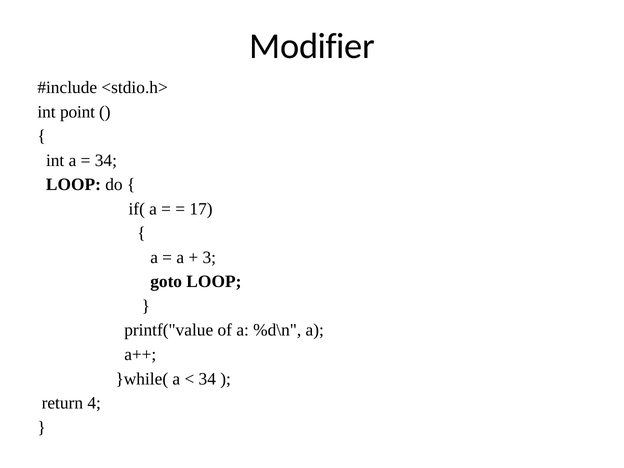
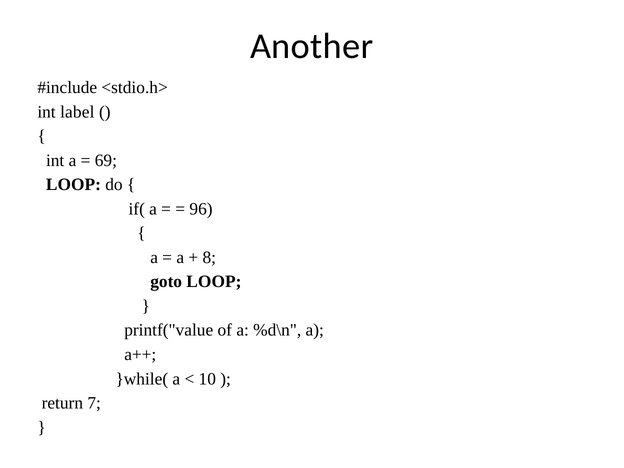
Modifier: Modifier -> Another
point: point -> label
34 at (106, 160): 34 -> 69
17: 17 -> 96
3: 3 -> 8
34 at (207, 379): 34 -> 10
4: 4 -> 7
